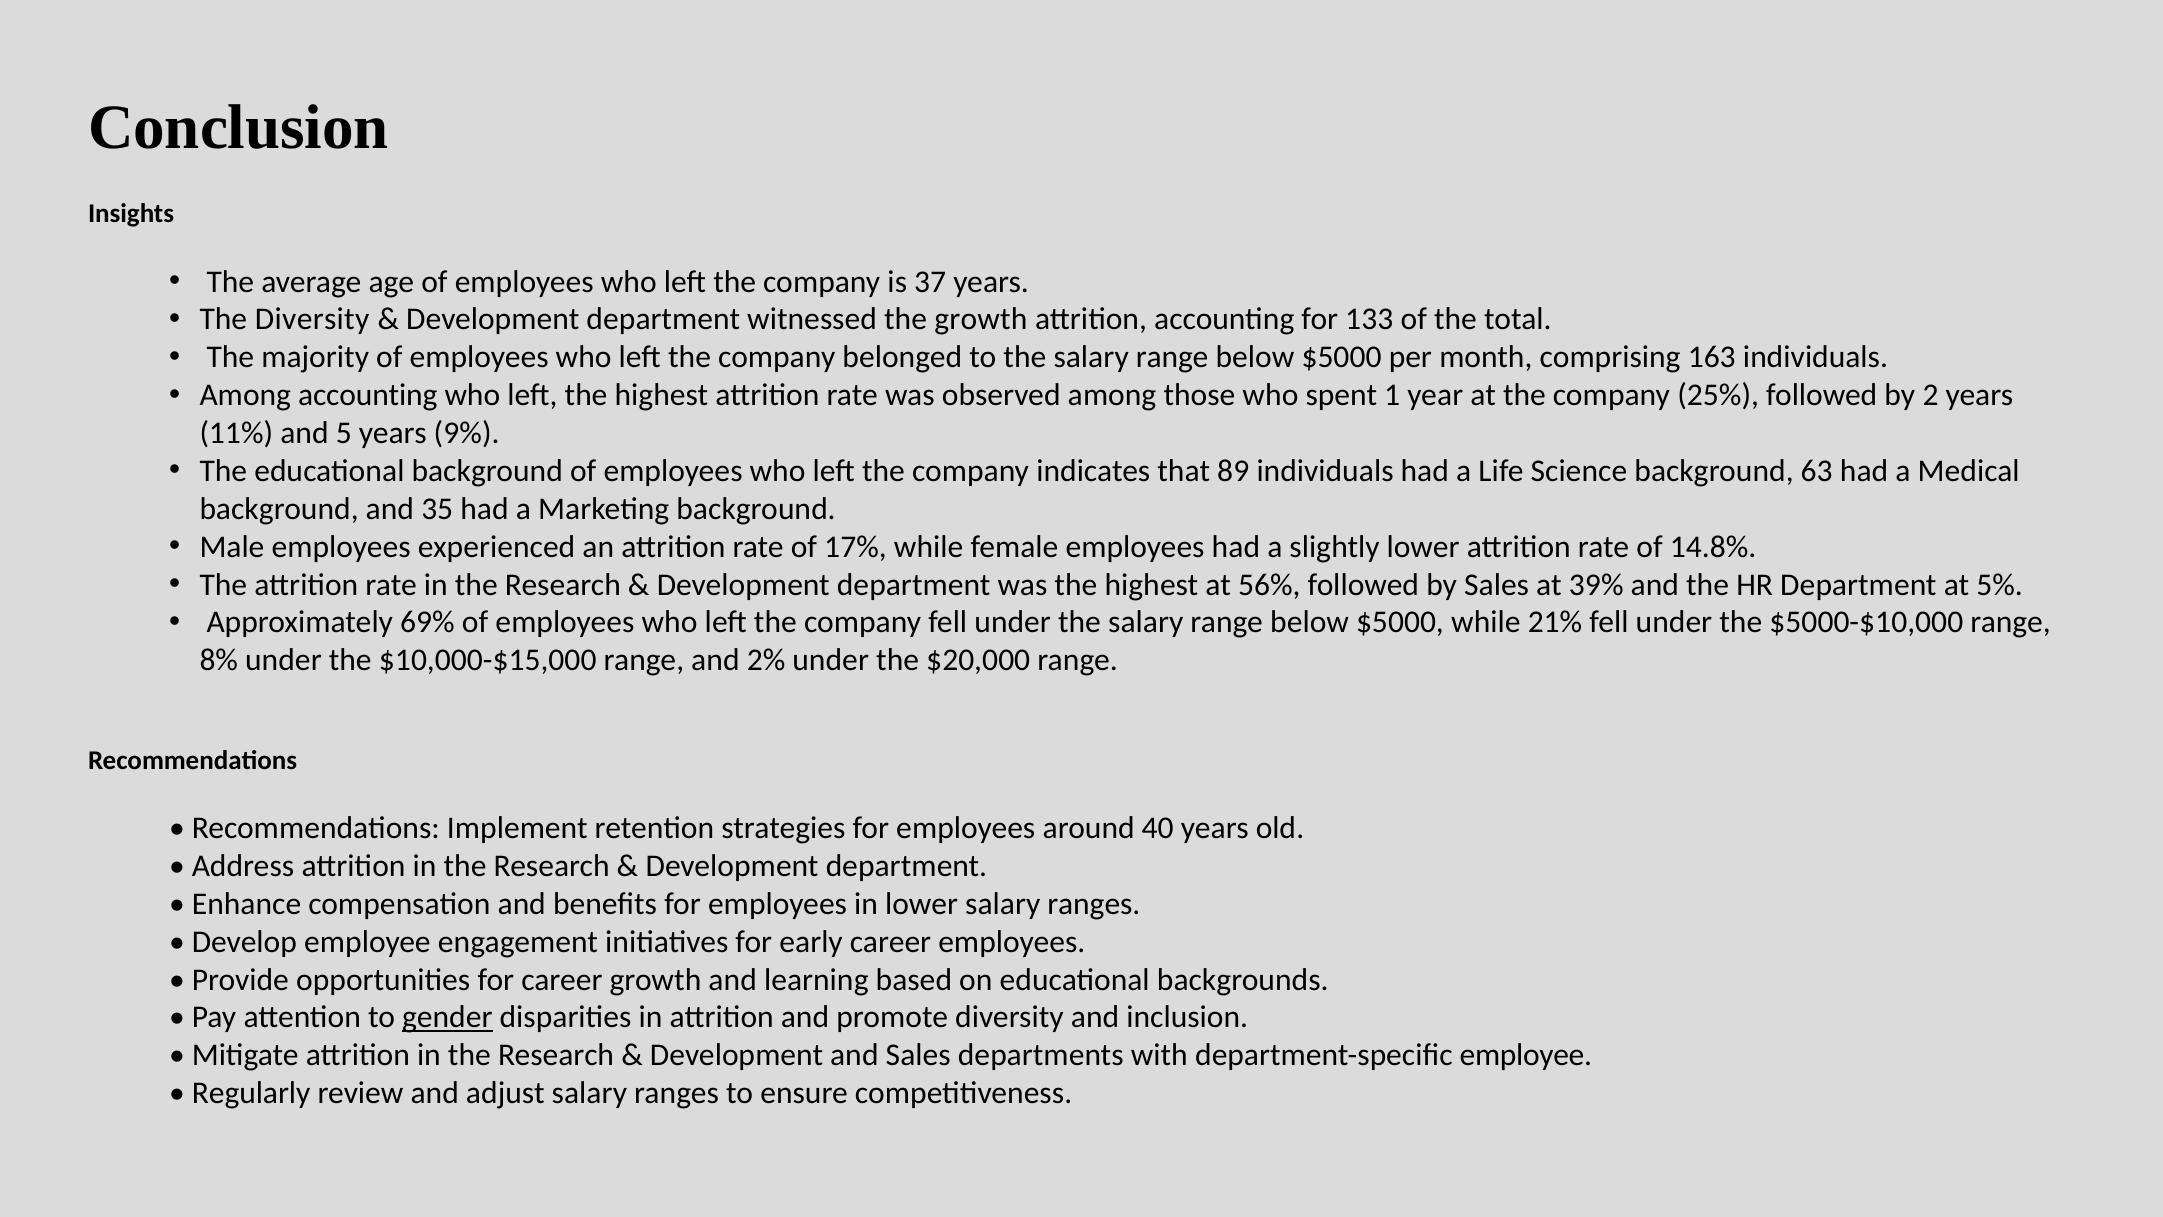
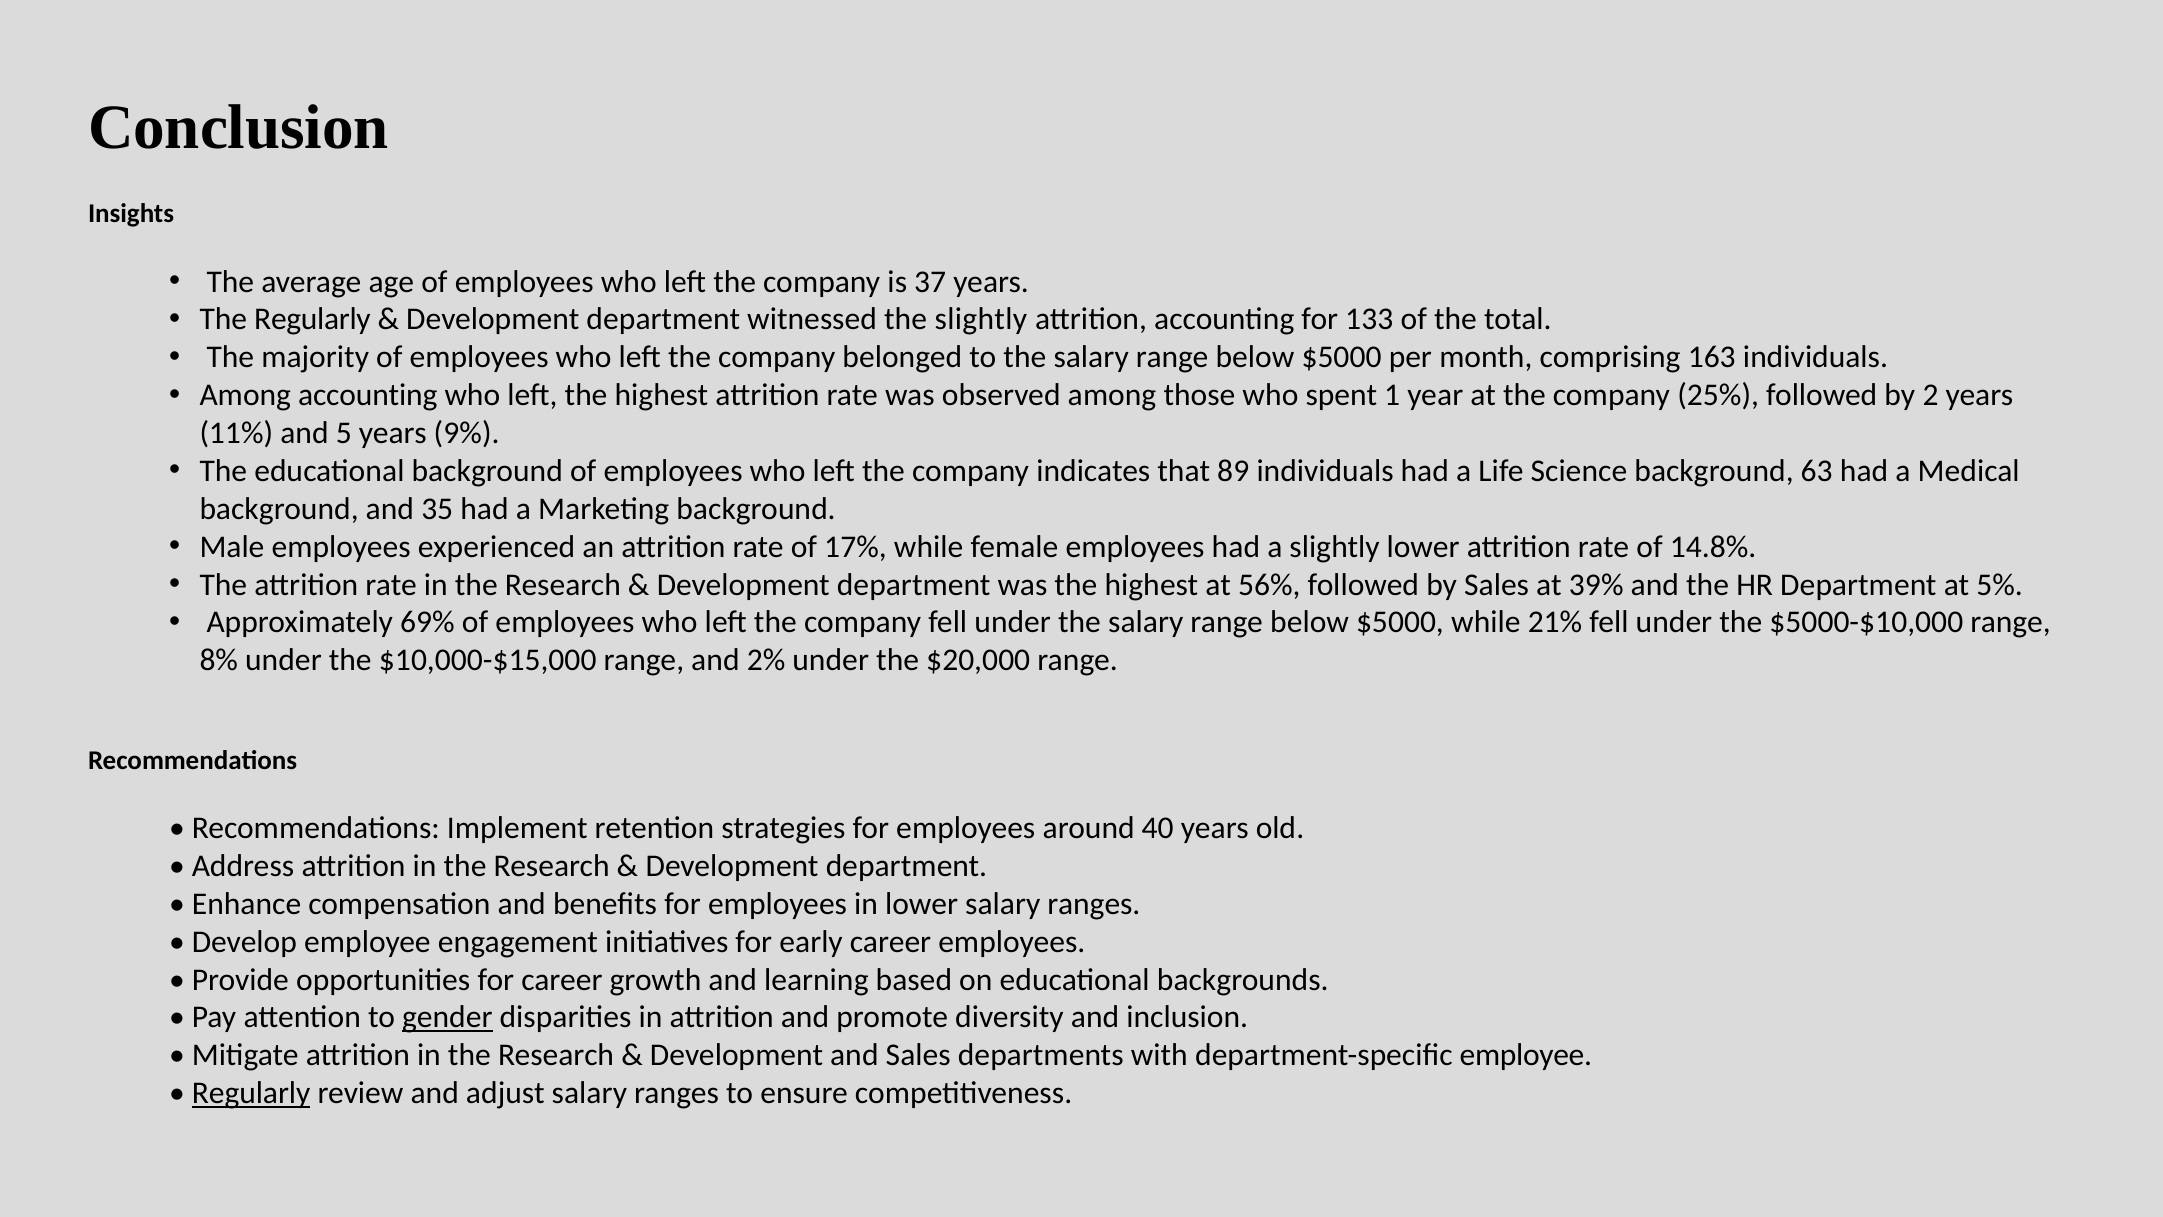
The Diversity: Diversity -> Regularly
the growth: growth -> slightly
Regularly at (251, 1093) underline: none -> present
